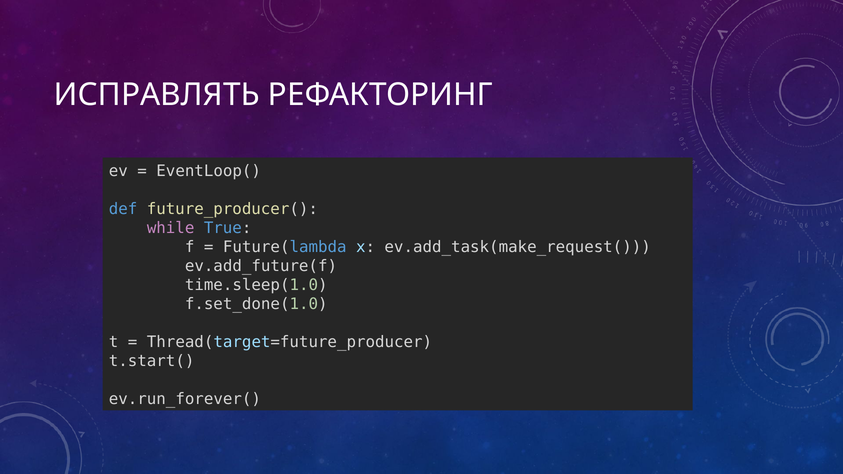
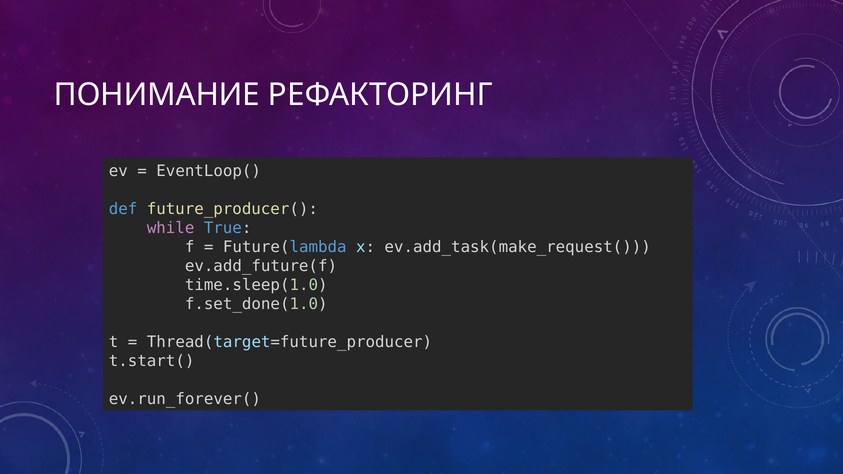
ИСПРАВЛЯТЬ: ИСПРАВЛЯТЬ -> ПОНИМАНИЕ
